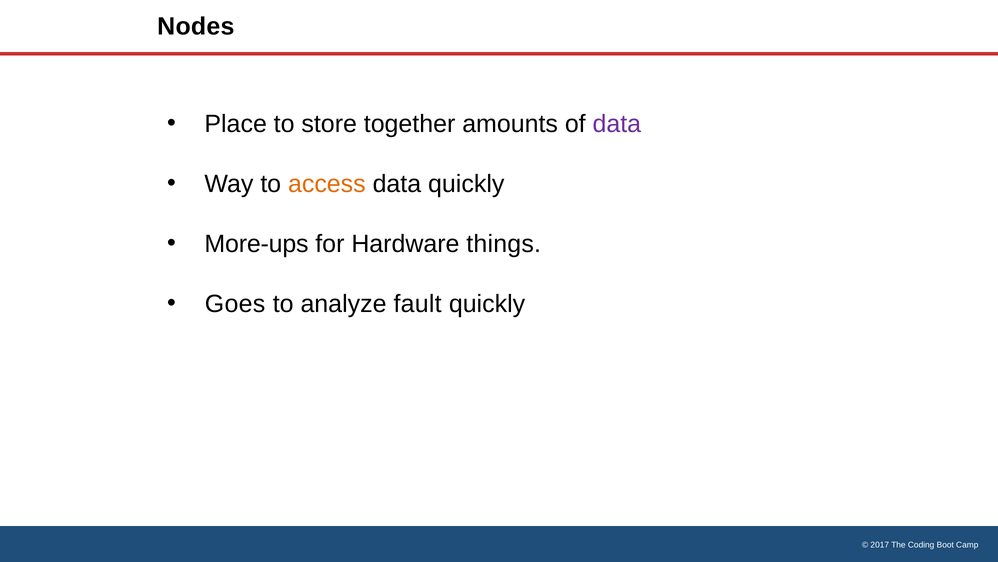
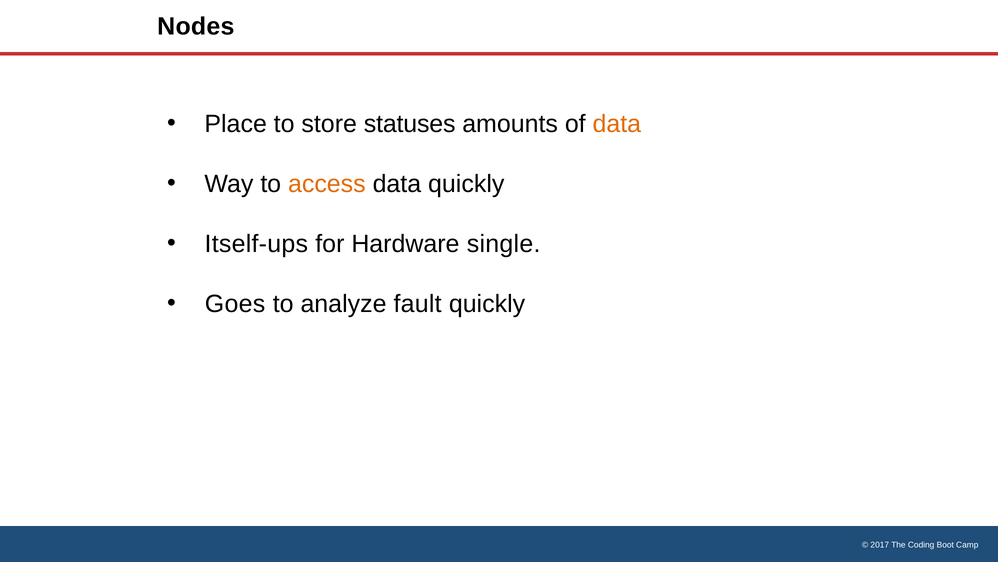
together: together -> statuses
data at (617, 124) colour: purple -> orange
More-ups: More-ups -> Itself-ups
things: things -> single
